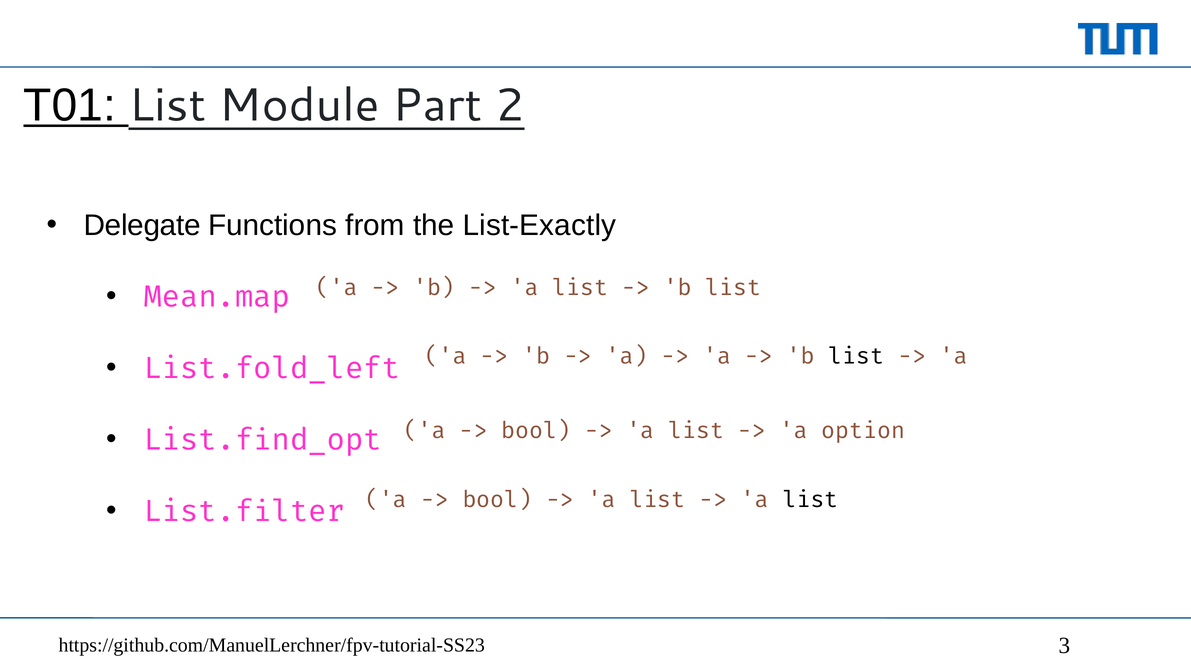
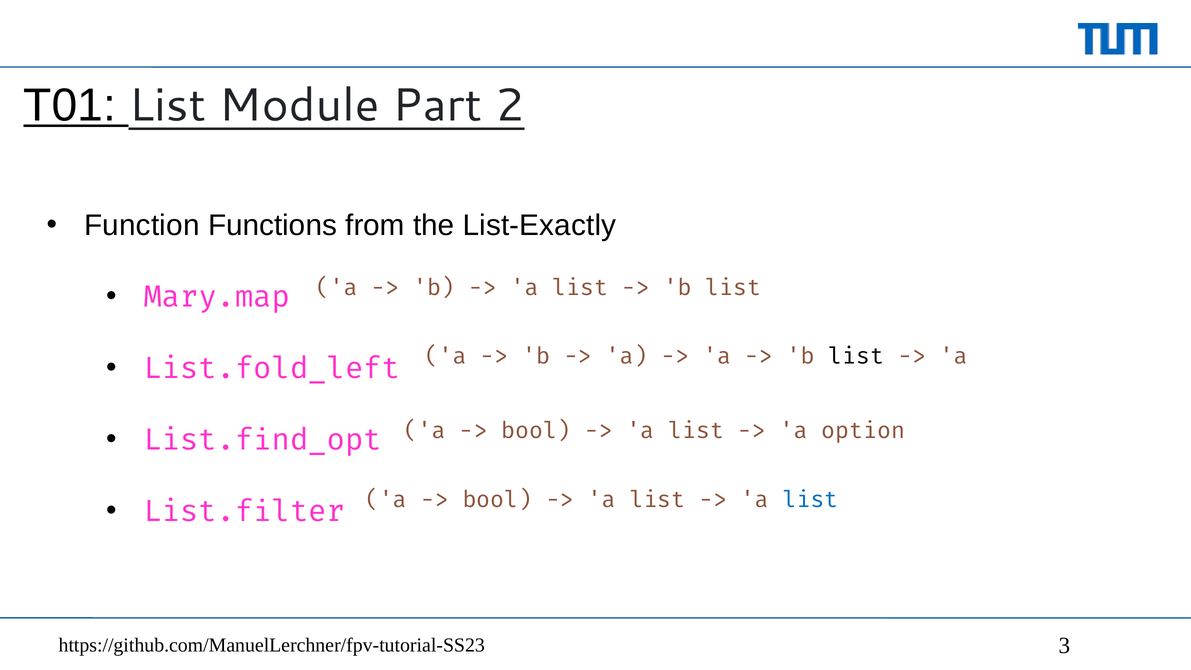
Delegate: Delegate -> Function
Mean.map: Mean.map -> Mary.map
list at (811, 499) colour: black -> blue
